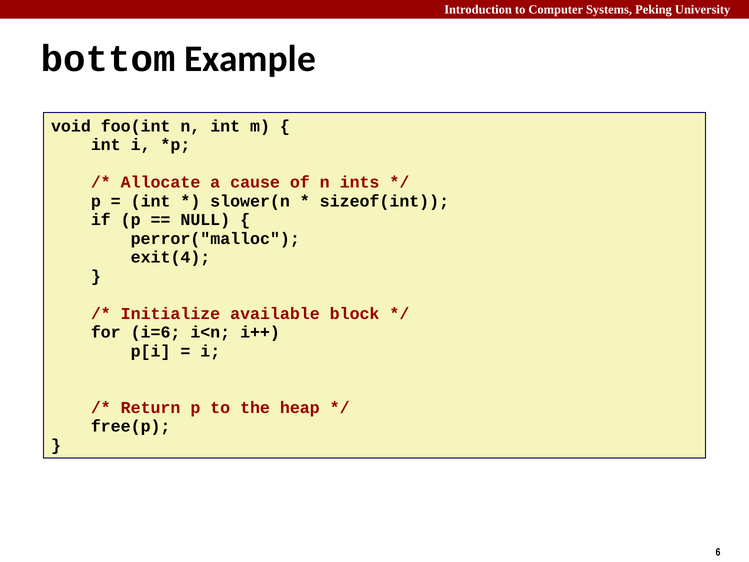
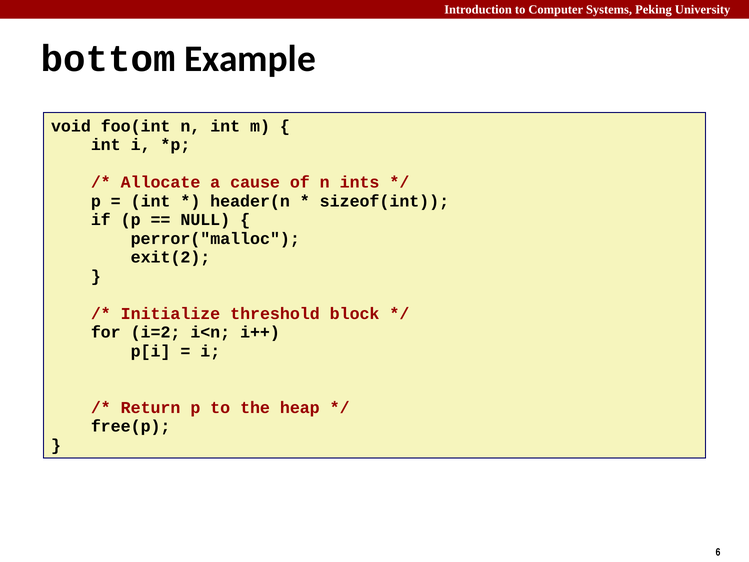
slower(n: slower(n -> header(n
exit(4: exit(4 -> exit(2
available: available -> threshold
i=6: i=6 -> i=2
